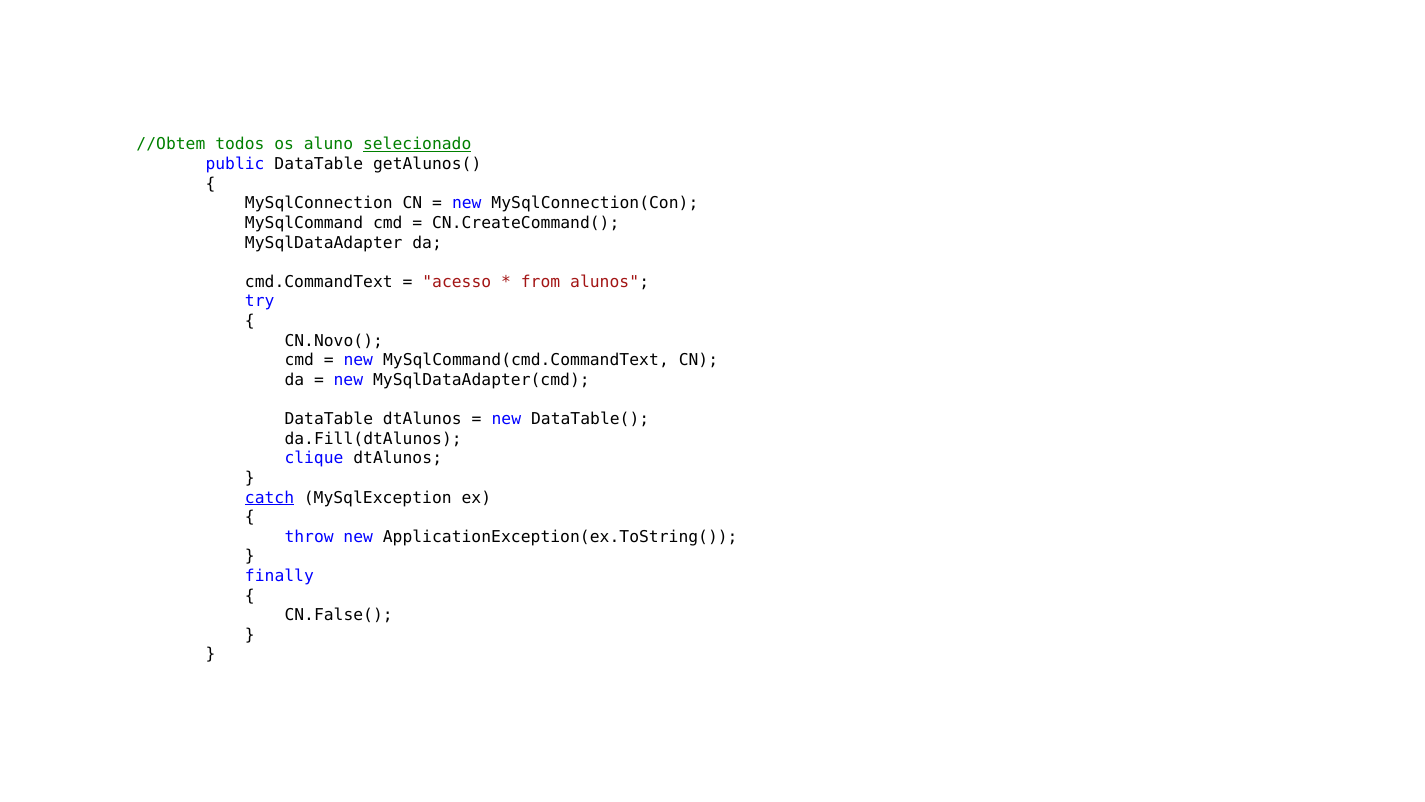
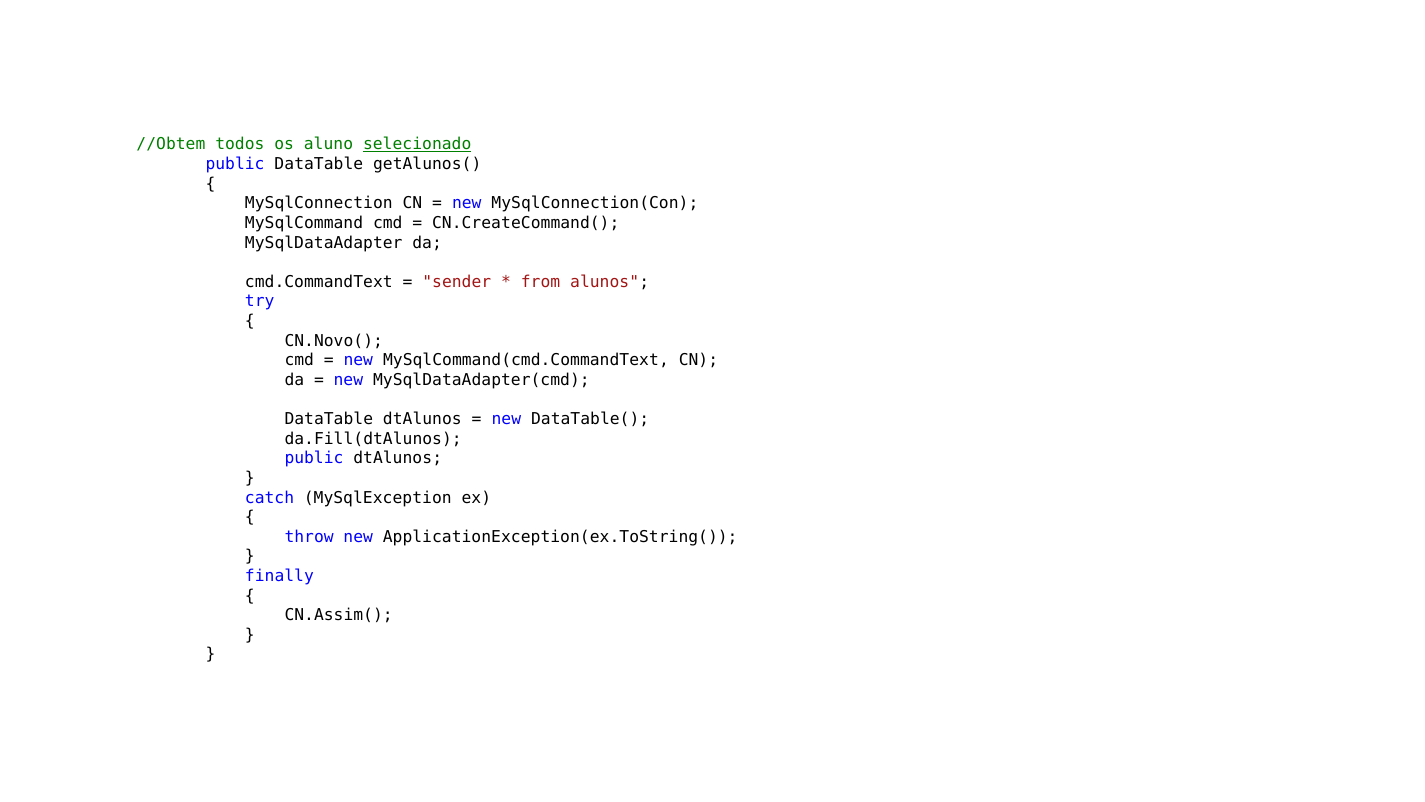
acesso: acesso -> sender
clique at (314, 458): clique -> public
catch underline: present -> none
CN.False(: CN.False( -> CN.Assim(
